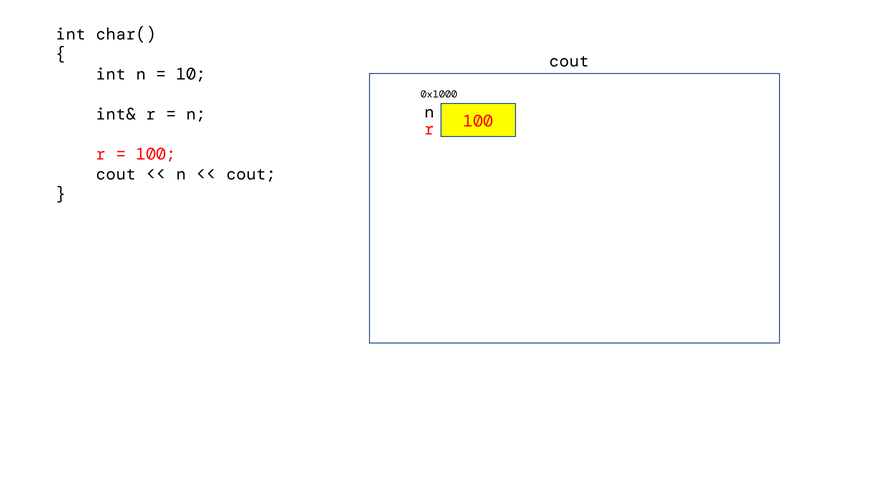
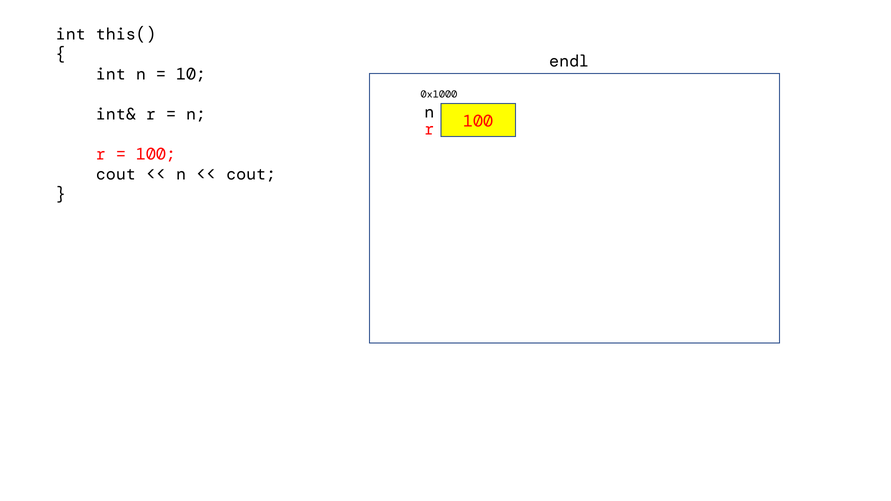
char(: char( -> this(
cout at (569, 61): cout -> endl
